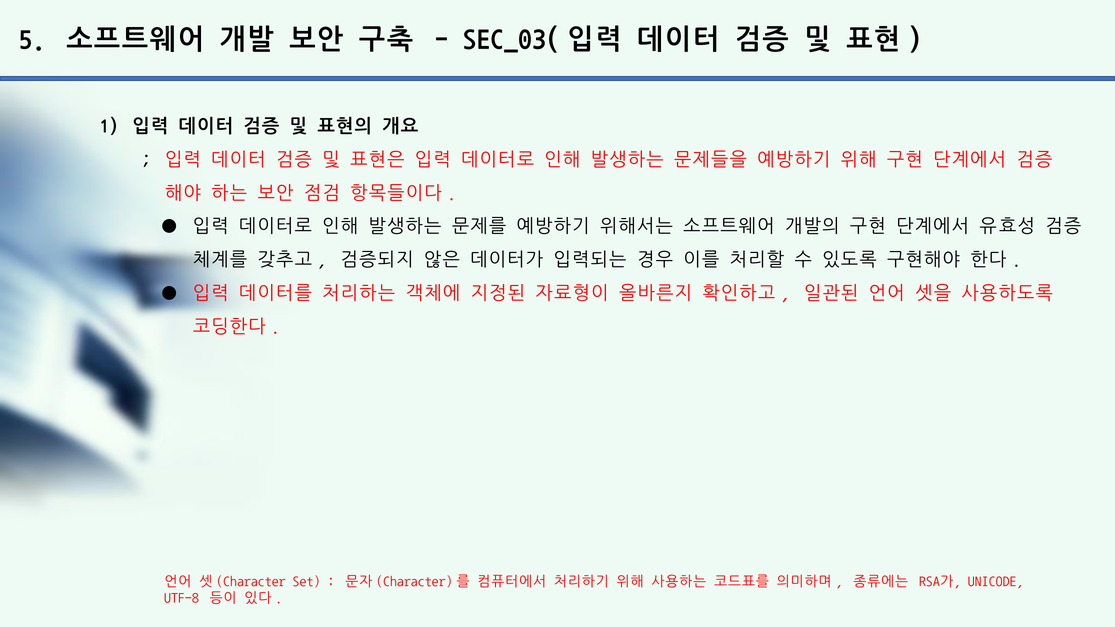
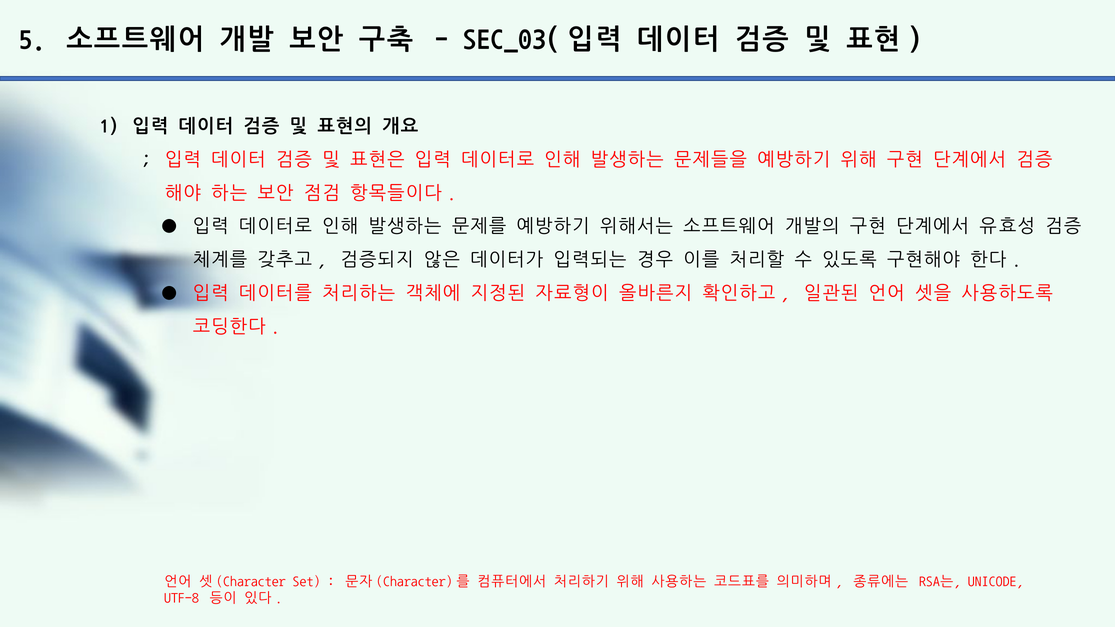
RSA가: RSA가 -> RSA는
